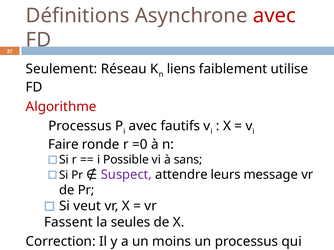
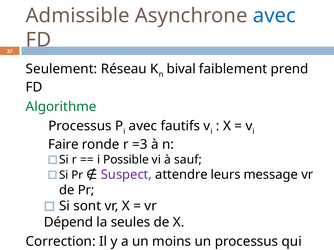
Définitions: Définitions -> Admissible
avec at (274, 16) colour: red -> blue
liens: liens -> bival
utilise: utilise -> prend
Algorithme colour: red -> green
=0: =0 -> =3
sans: sans -> sauf
veut: veut -> sont
Fassent: Fassent -> Dépend
